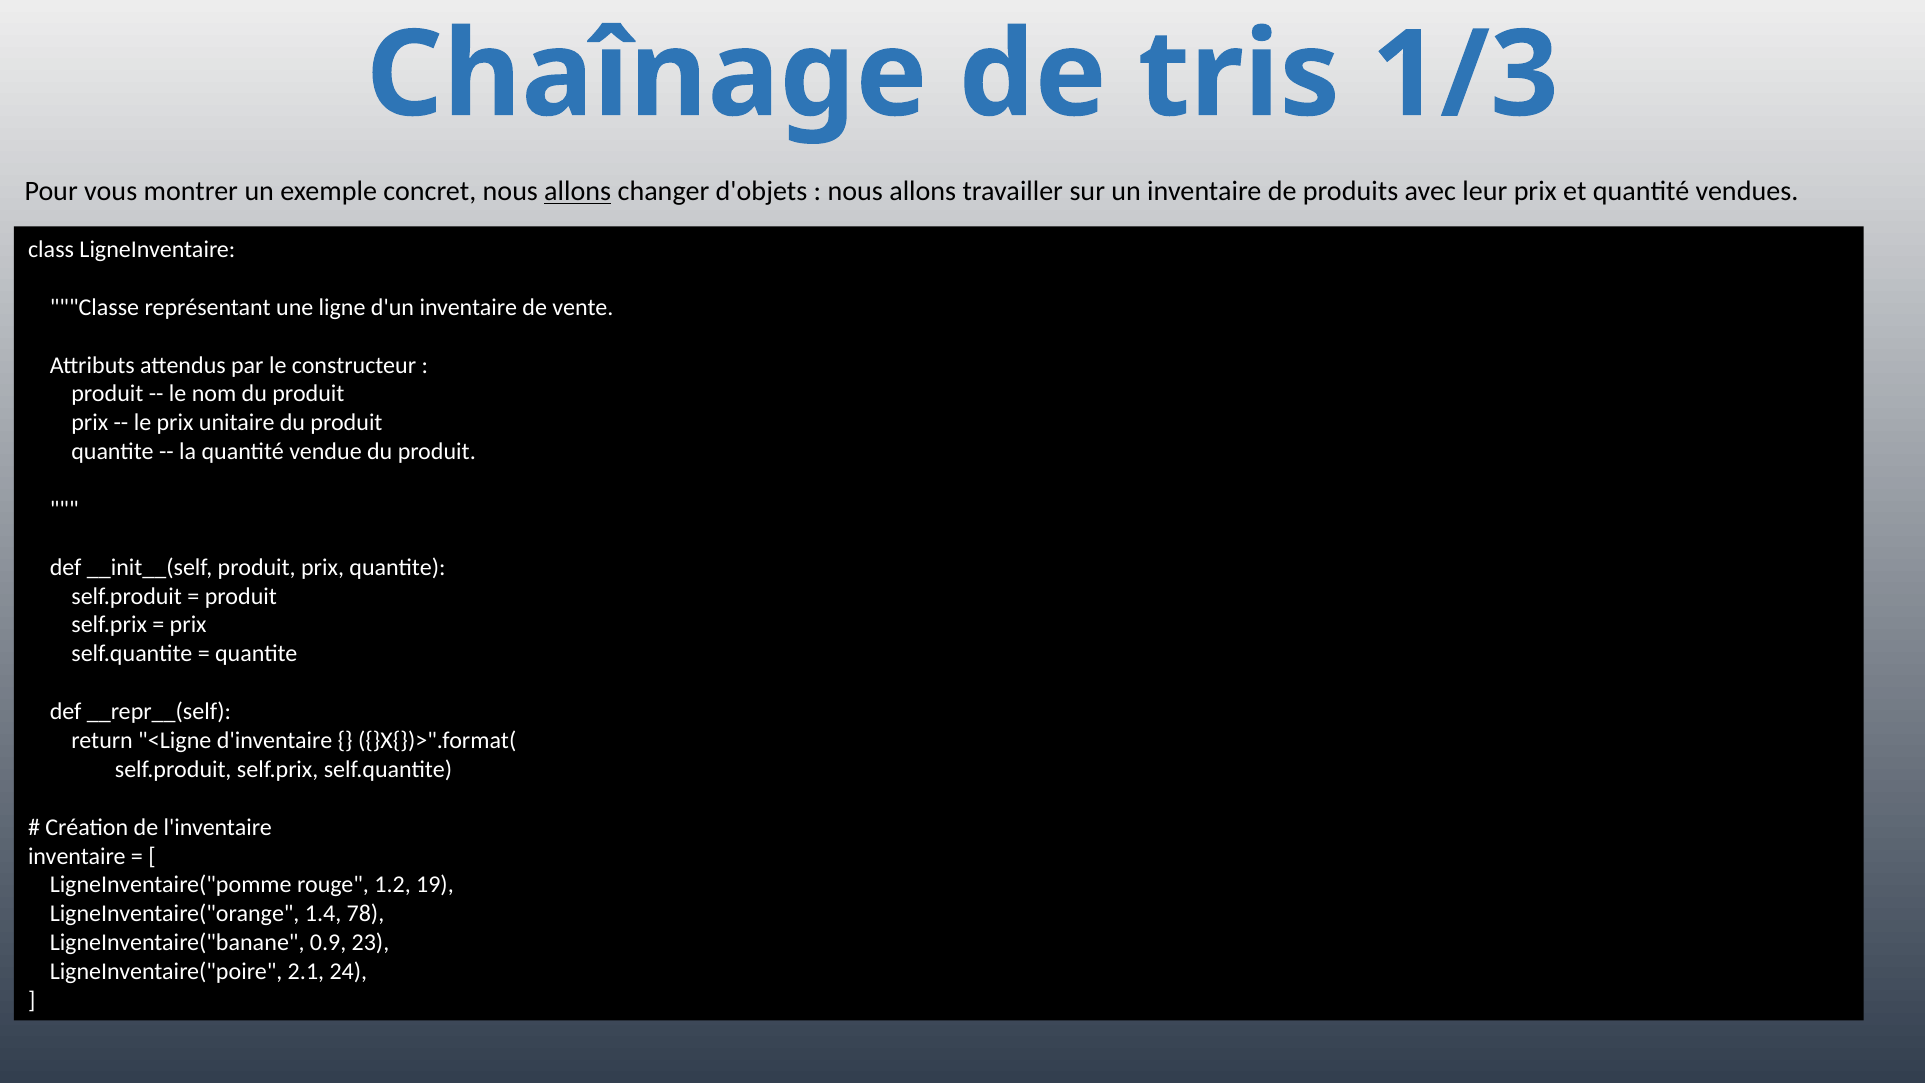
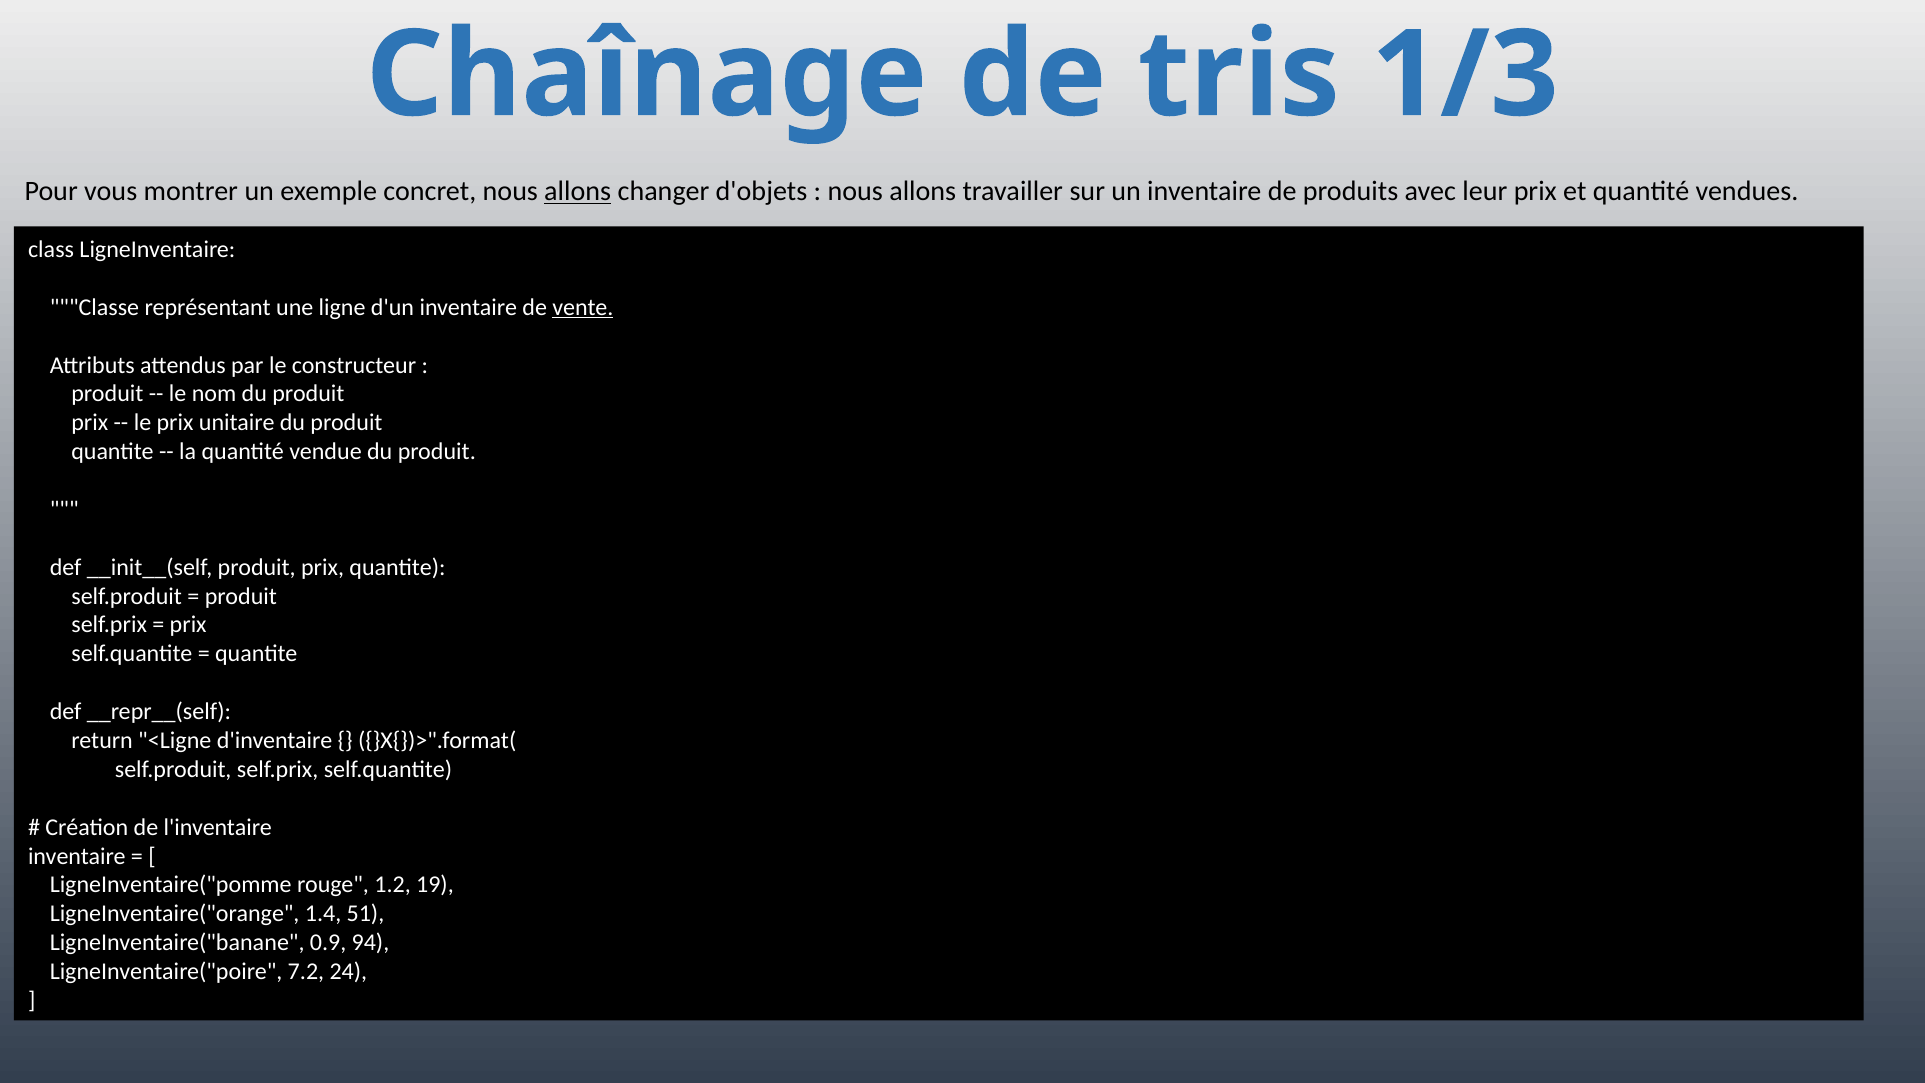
vente underline: none -> present
78: 78 -> 51
23: 23 -> 94
2.1: 2.1 -> 7.2
